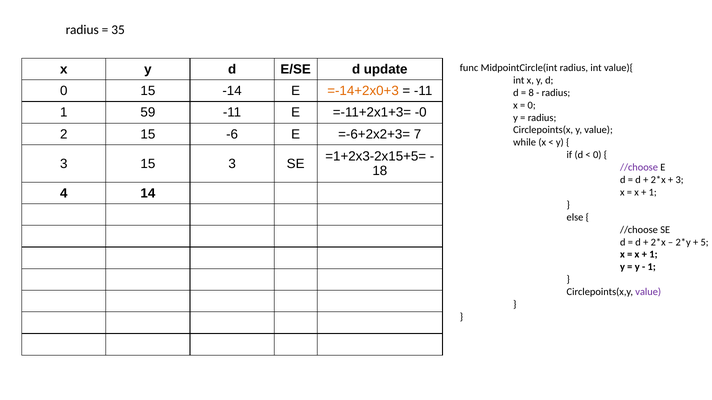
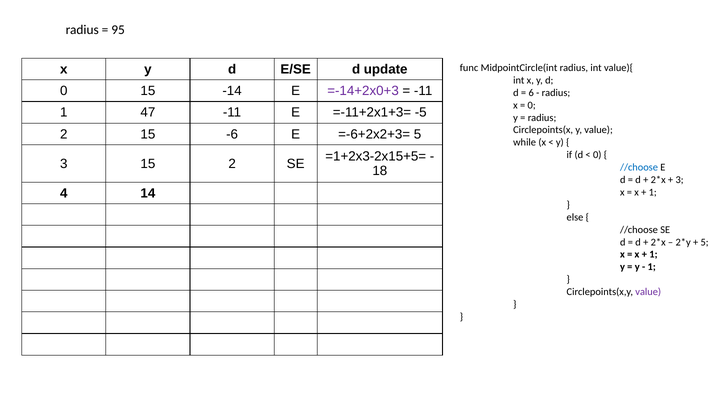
35: 35 -> 95
=-14+2x0+3 colour: orange -> purple
8: 8 -> 6
59: 59 -> 47
-0: -0 -> -5
=-6+2x2+3= 7: 7 -> 5
15 3: 3 -> 2
//choose at (639, 168) colour: purple -> blue
